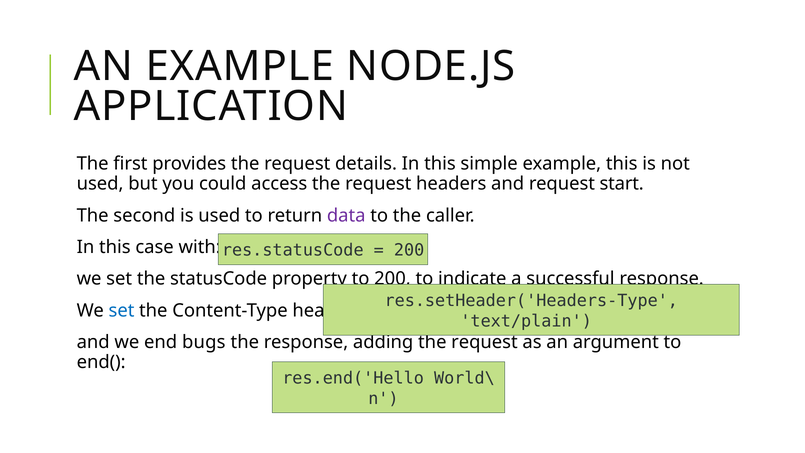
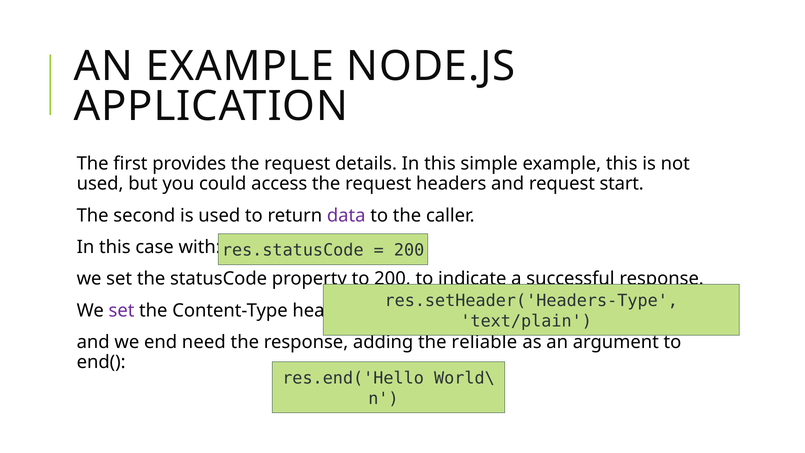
set at (122, 310) colour: blue -> purple
bugs: bugs -> need
adding the request: request -> reliable
